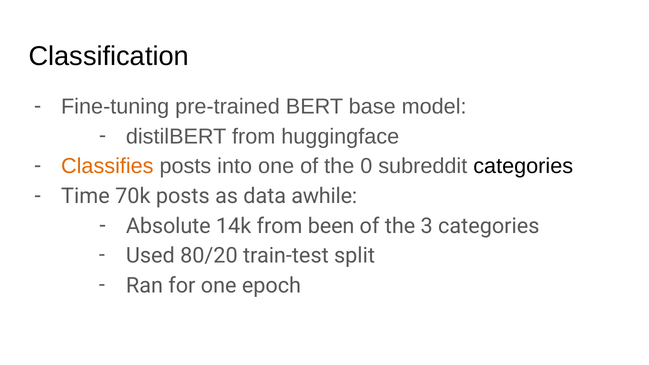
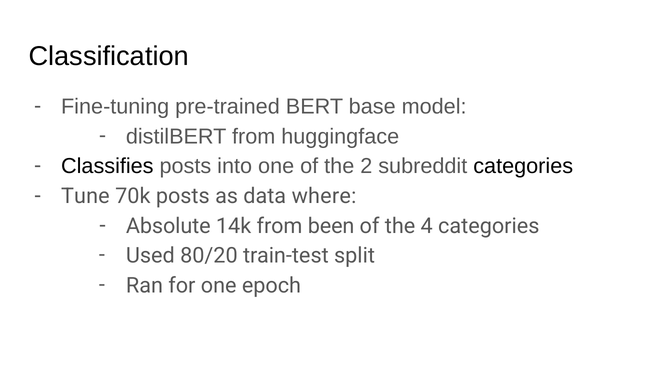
Classifies colour: orange -> black
0: 0 -> 2
Time: Time -> Tune
awhile: awhile -> where
3: 3 -> 4
